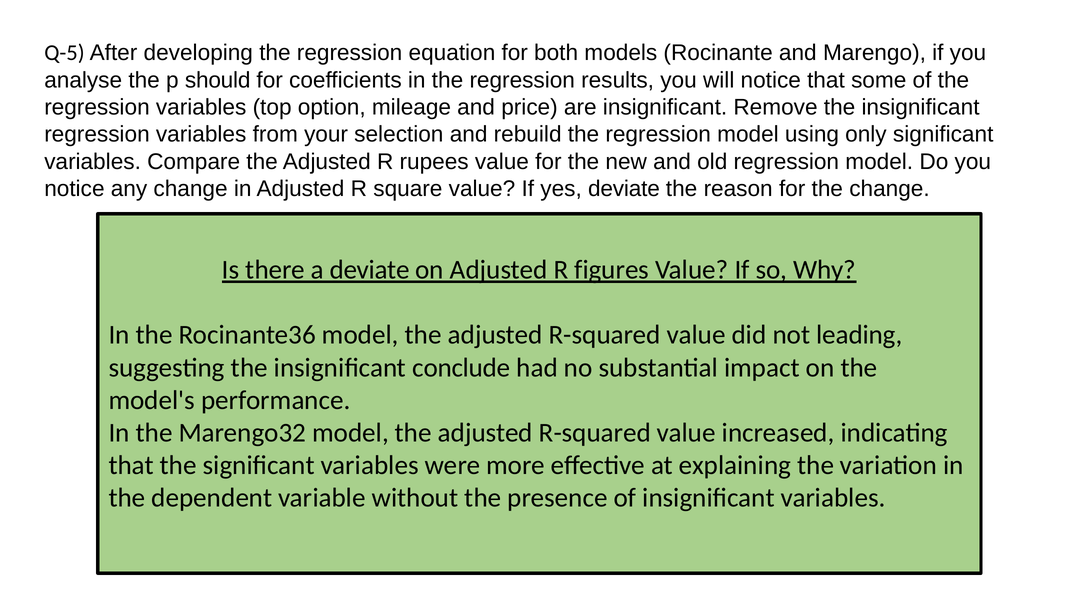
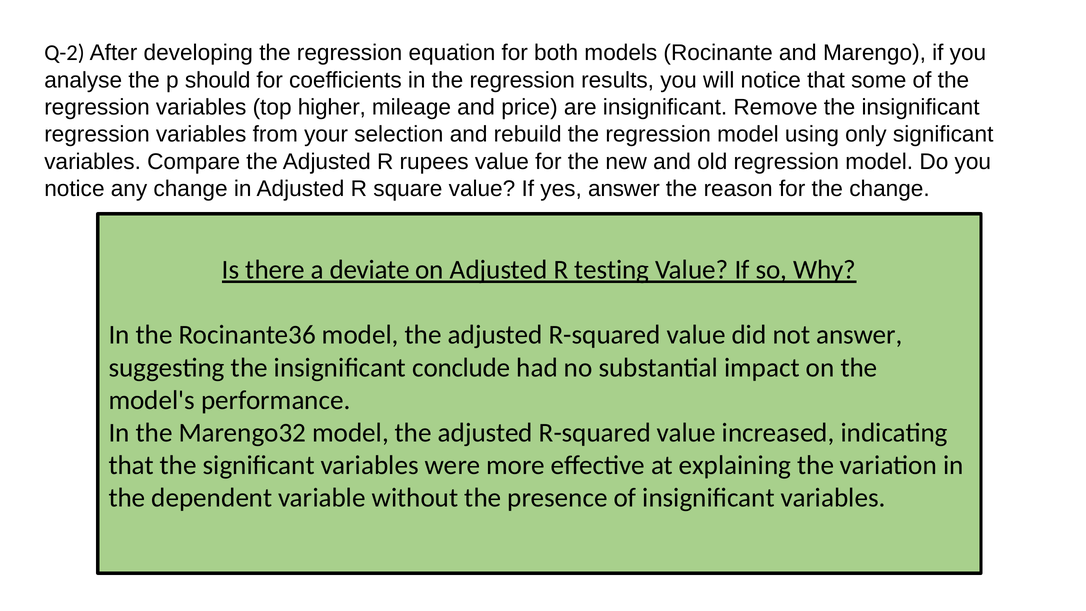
Q-5: Q-5 -> Q-2
option: option -> higher
yes deviate: deviate -> answer
figures: figures -> testing
not leading: leading -> answer
